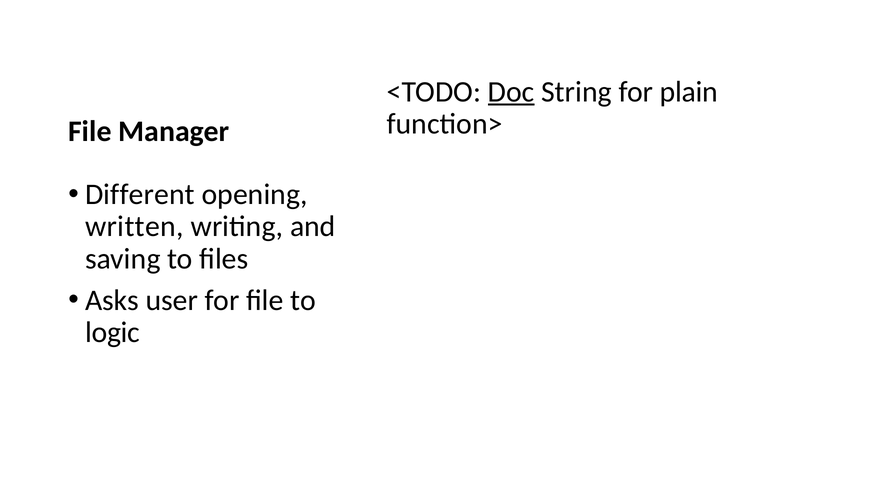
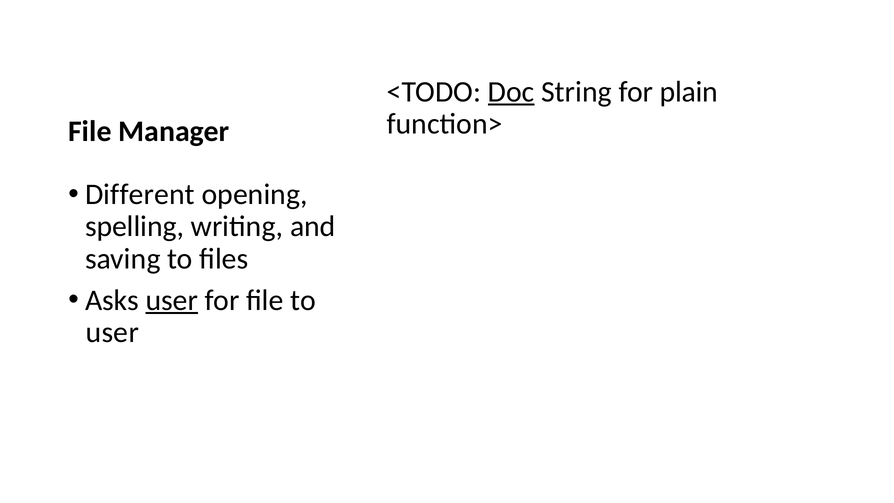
written: written -> spelling
user at (172, 300) underline: none -> present
logic at (113, 332): logic -> user
